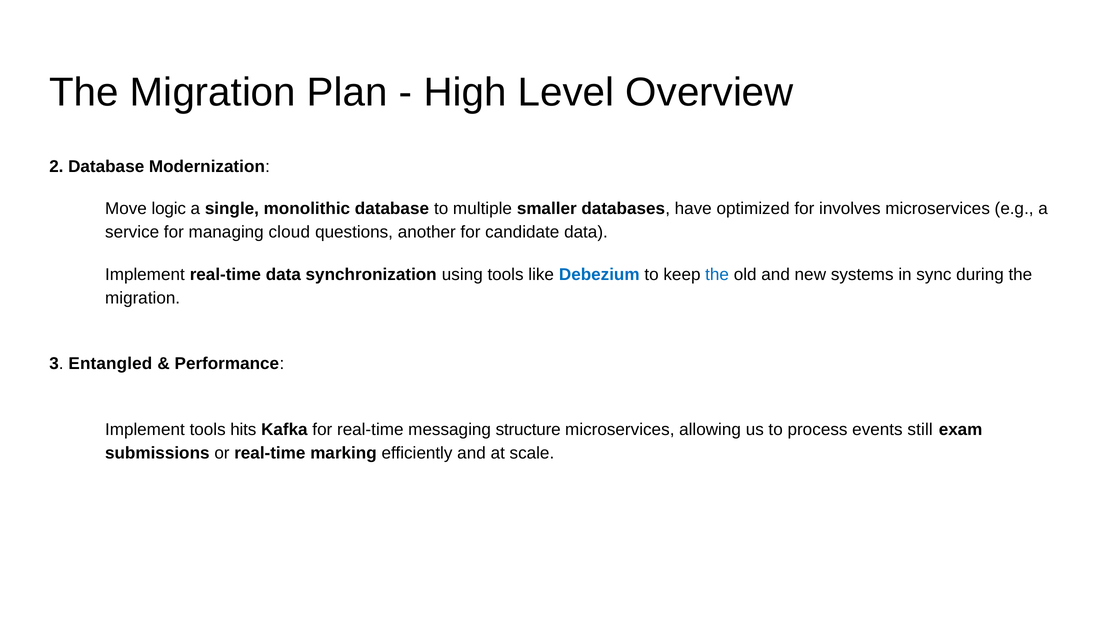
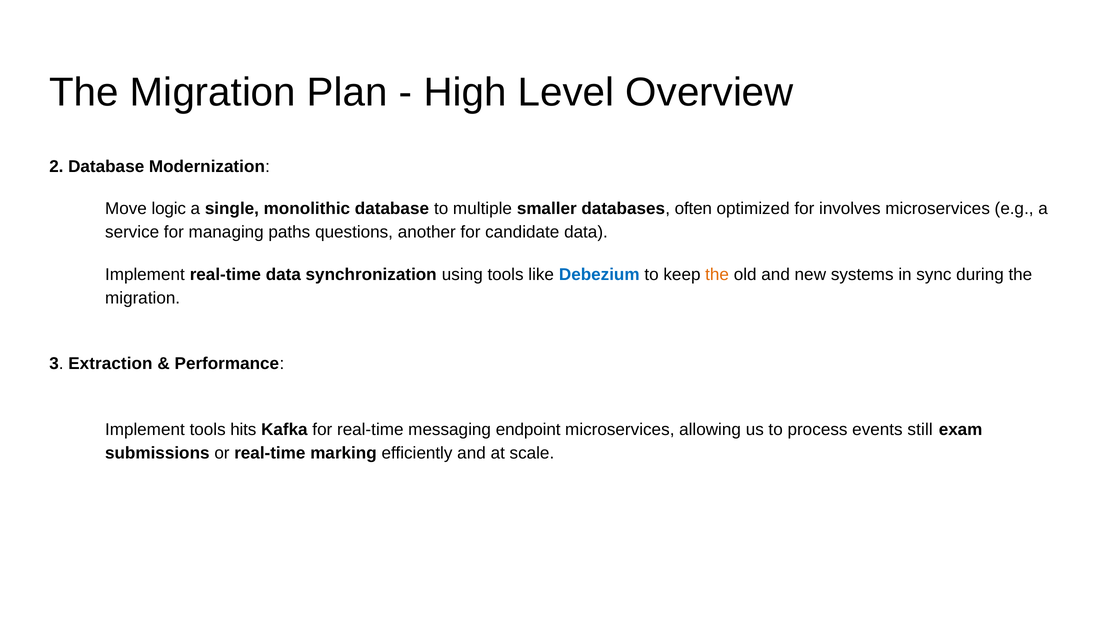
have: have -> often
cloud: cloud -> paths
the at (717, 275) colour: blue -> orange
Entangled: Entangled -> Extraction
structure: structure -> endpoint
